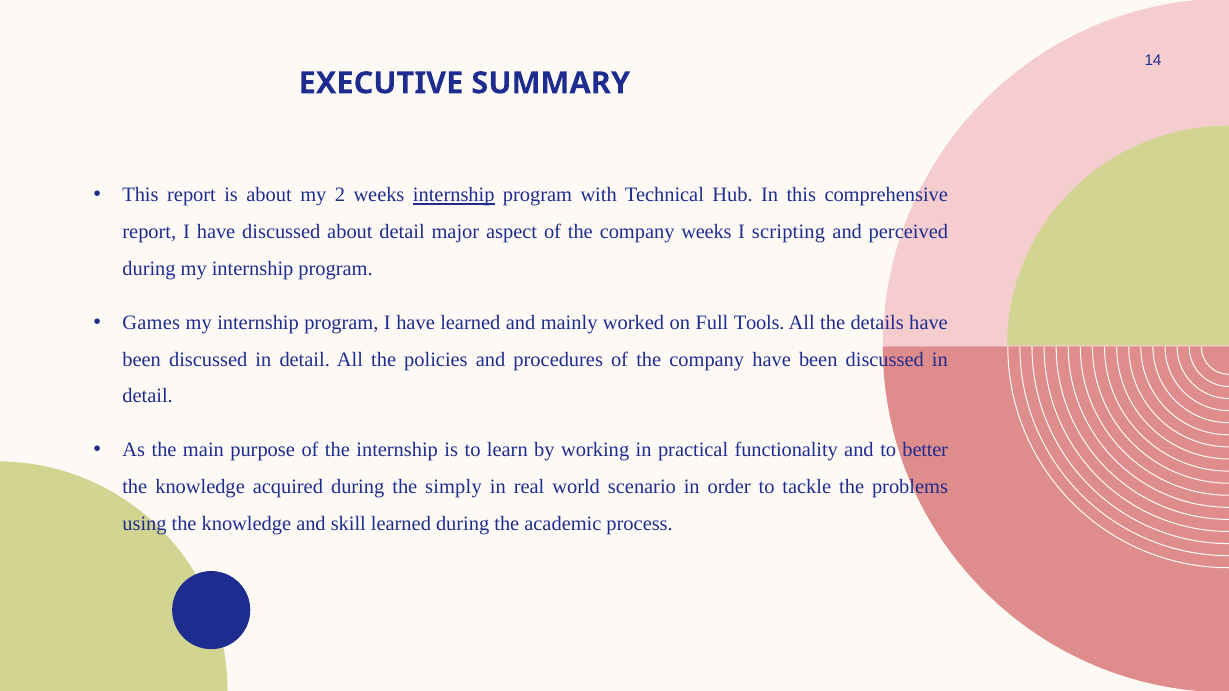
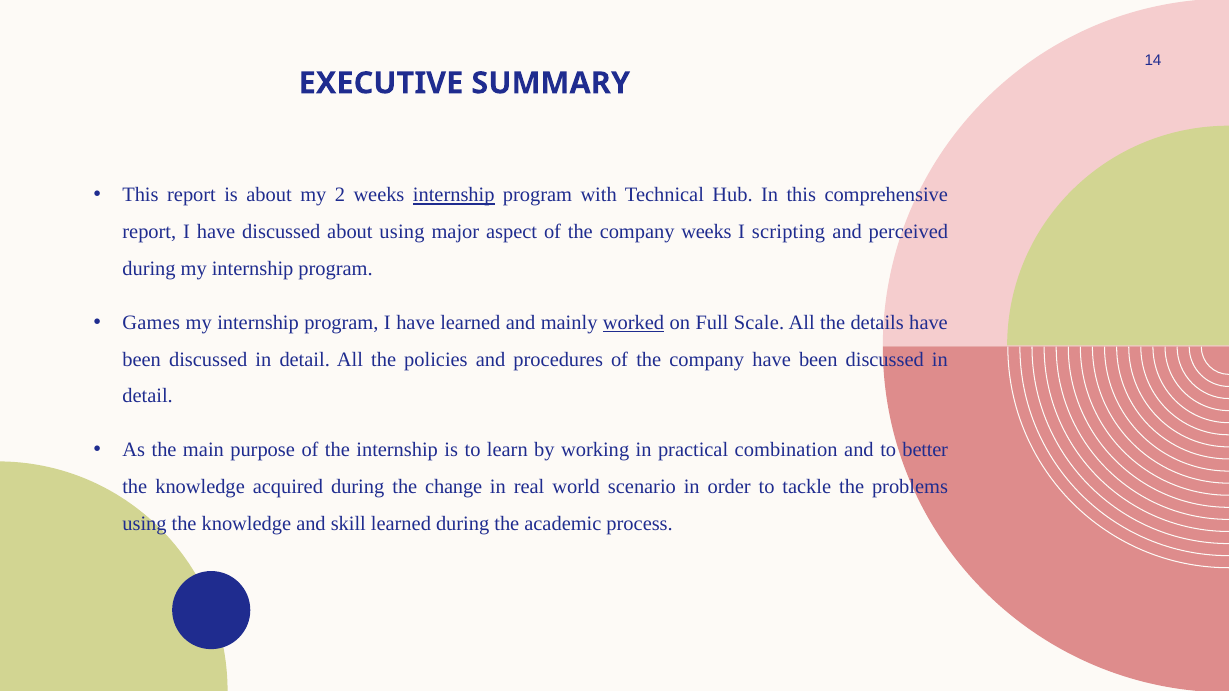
about detail: detail -> using
worked underline: none -> present
Tools: Tools -> Scale
functionality: functionality -> combination
simply: simply -> change
